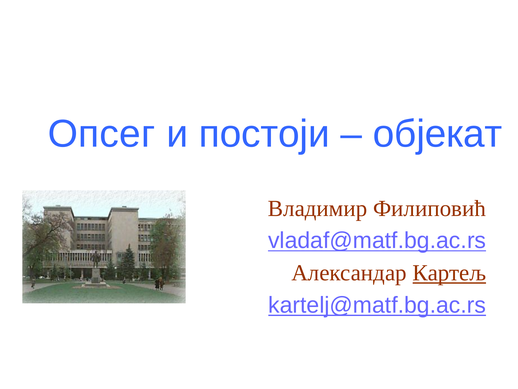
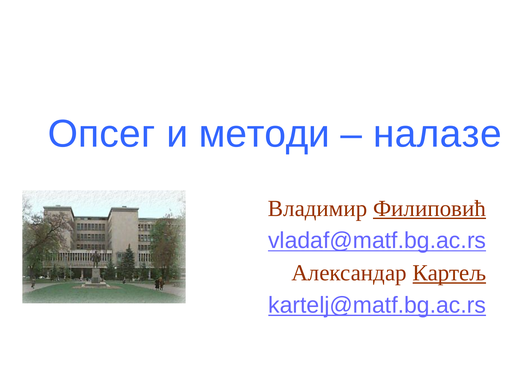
постоји: постоји -> методи
објекат: објекат -> налазе
Филиповић underline: none -> present
